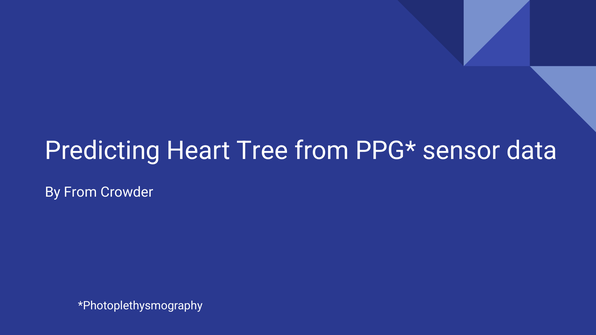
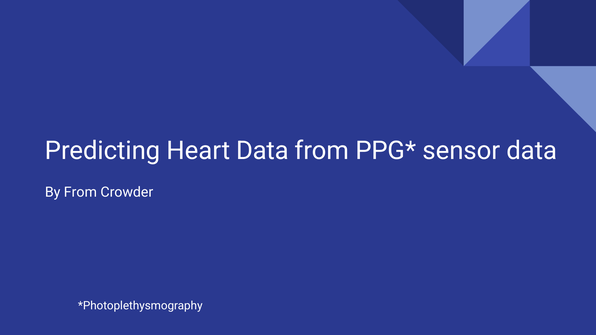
Heart Tree: Tree -> Data
